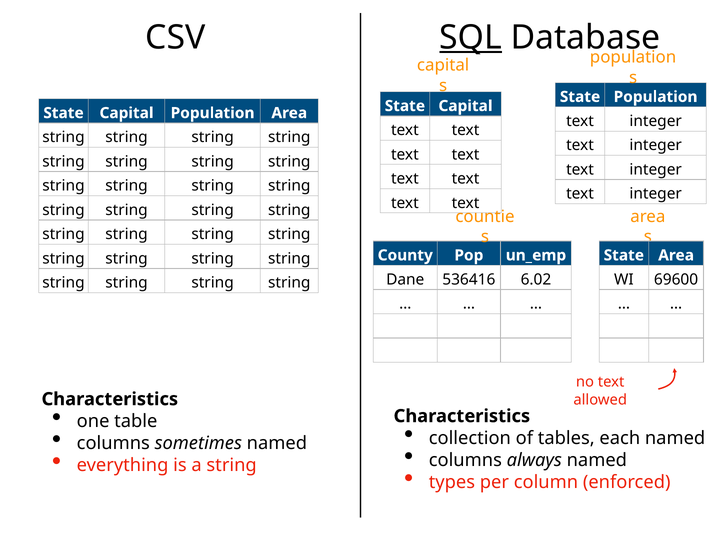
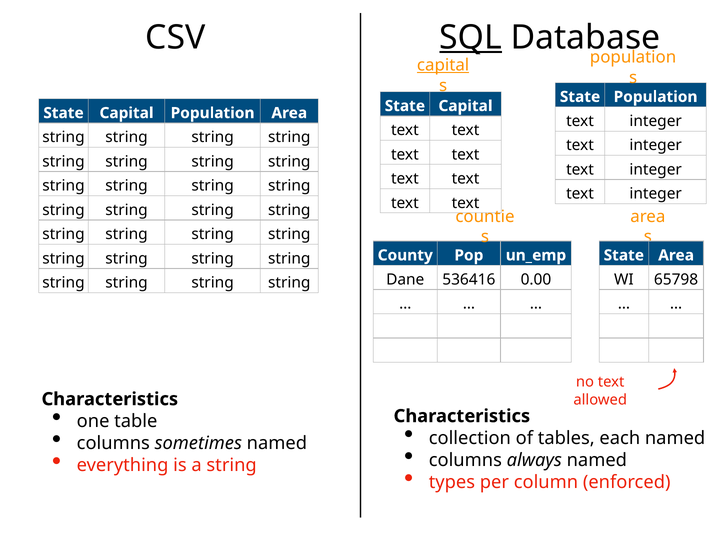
capital at (443, 65) underline: none -> present
6.02: 6.02 -> 0.00
69600: 69600 -> 65798
